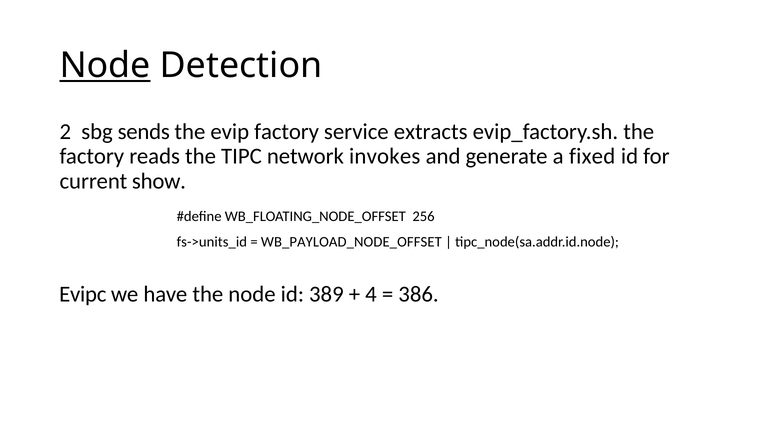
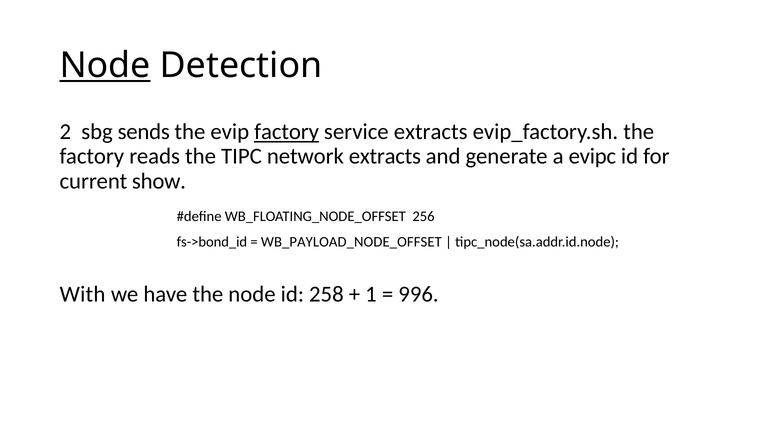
factory at (287, 132) underline: none -> present
network invokes: invokes -> extracts
fixed: fixed -> evipc
fs->units_id: fs->units_id -> fs->bond_id
Evipc: Evipc -> With
389: 389 -> 258
4: 4 -> 1
386: 386 -> 996
